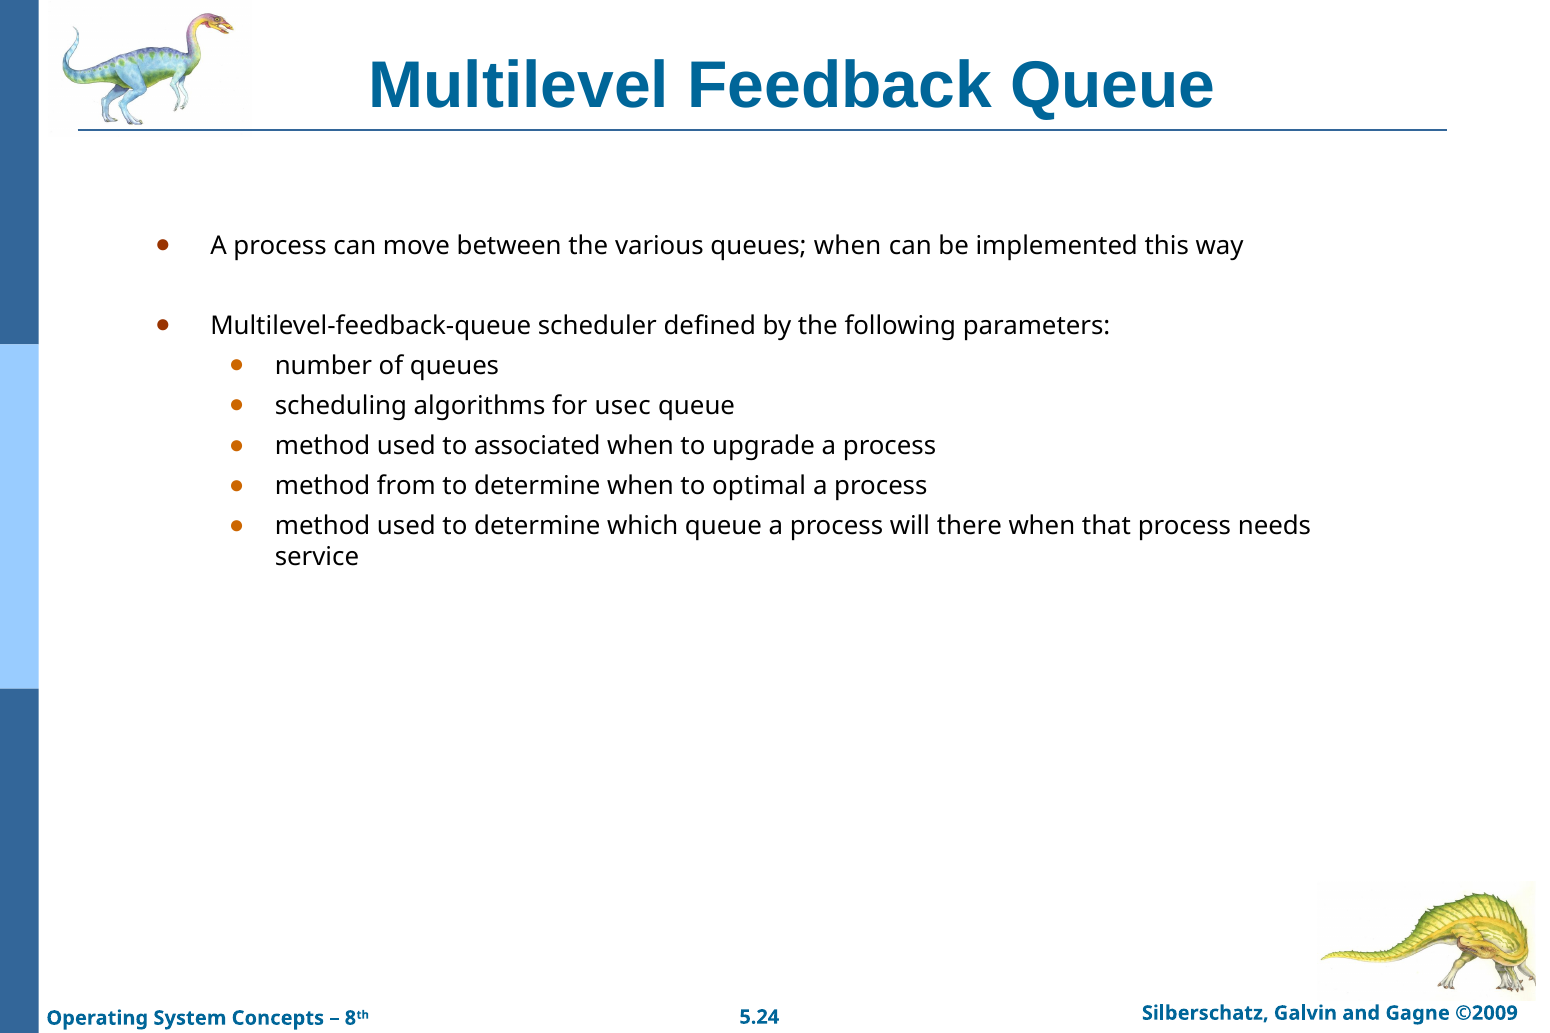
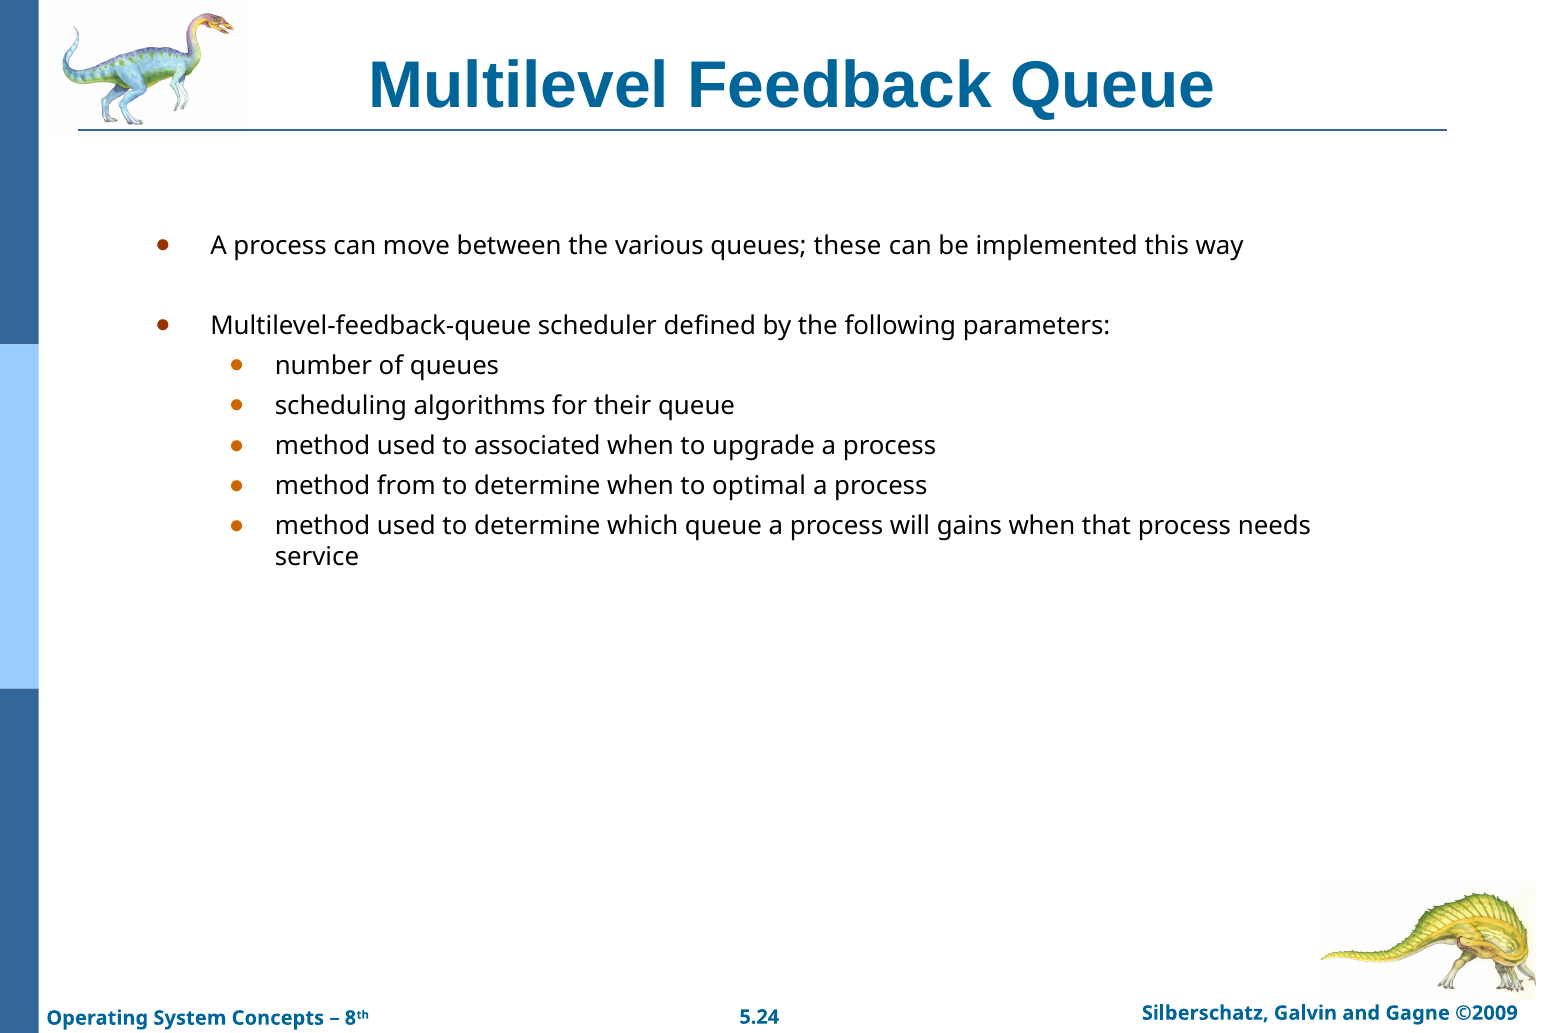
queues when: when -> these
usec: usec -> their
there: there -> gains
